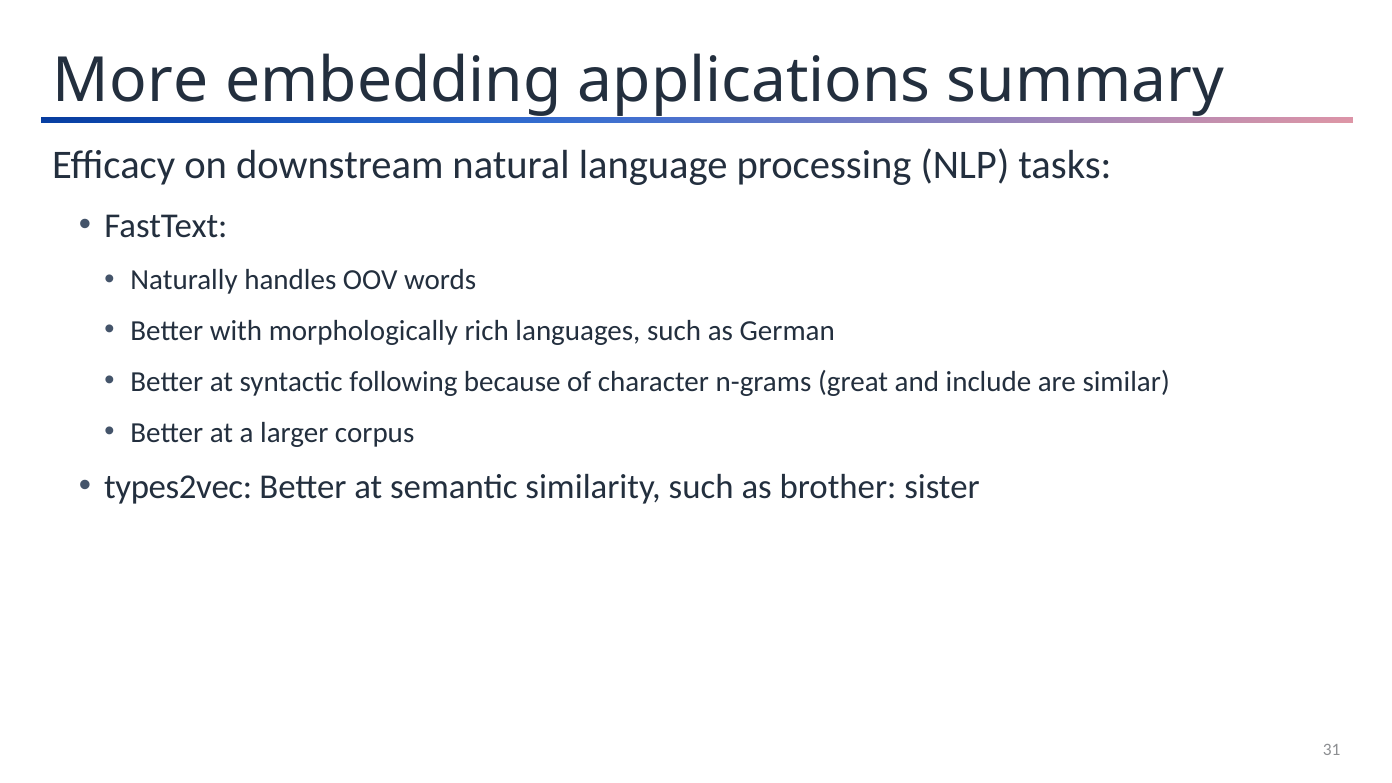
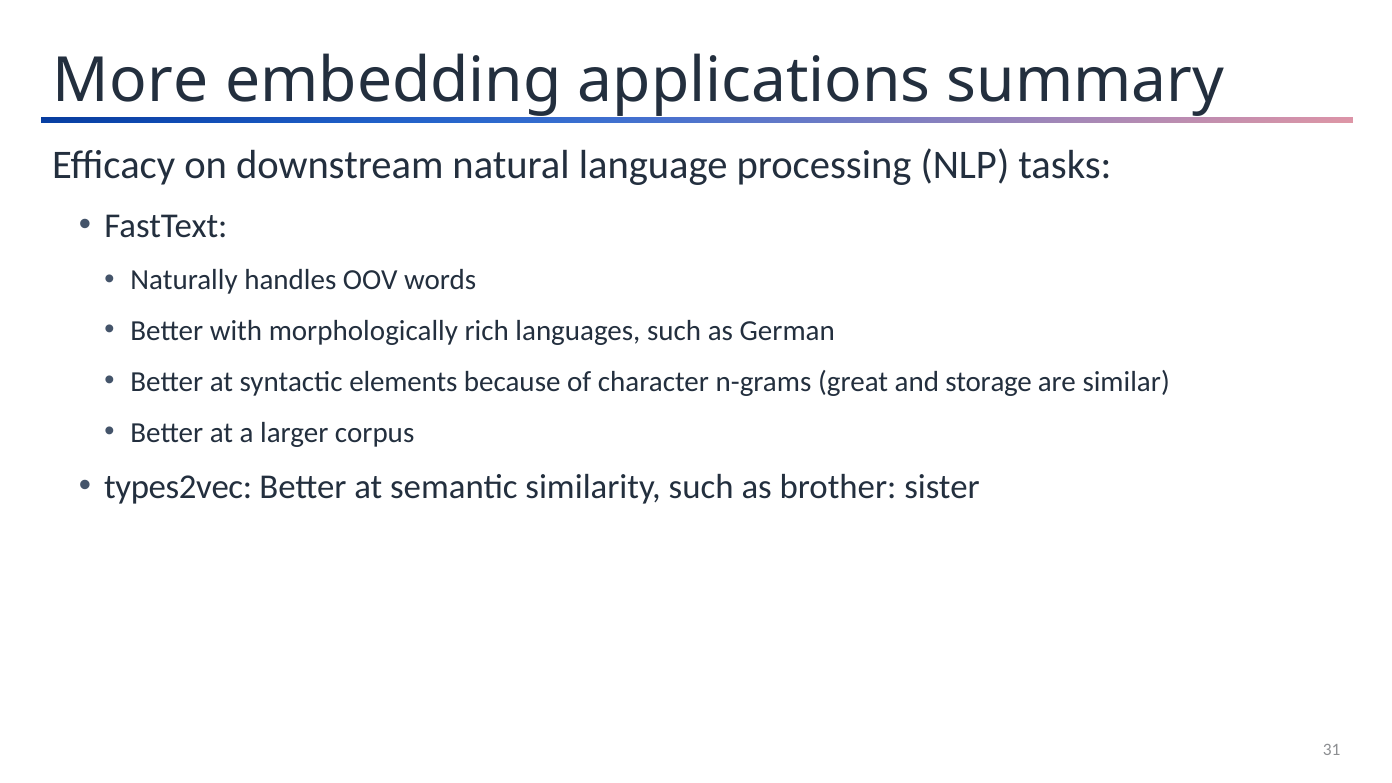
following: following -> elements
include: include -> storage
